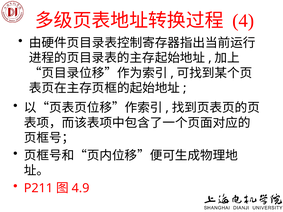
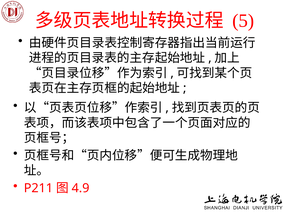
4: 4 -> 5
